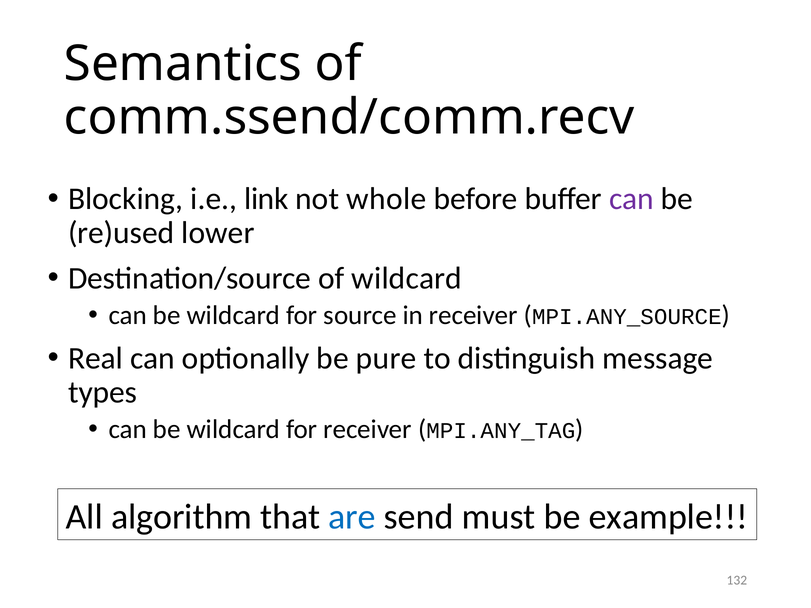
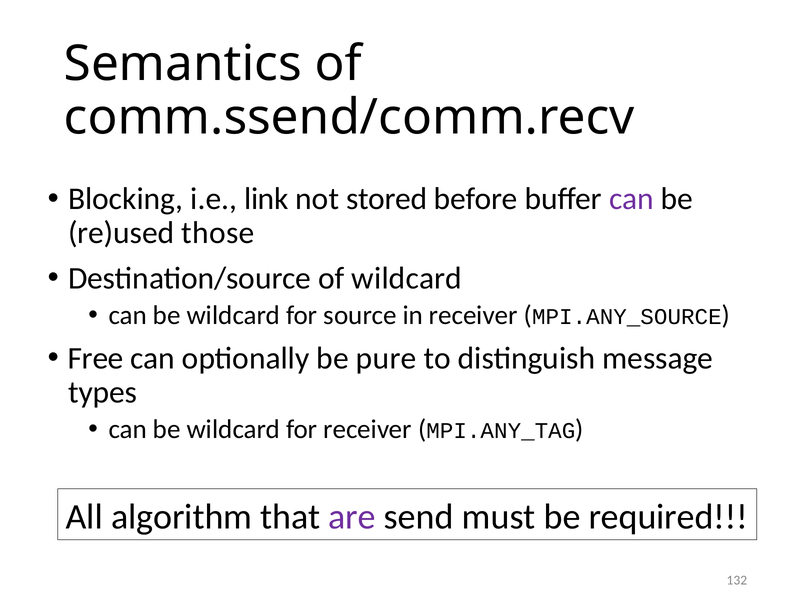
whole: whole -> stored
lower: lower -> those
Real: Real -> Free
are colour: blue -> purple
example: example -> required
